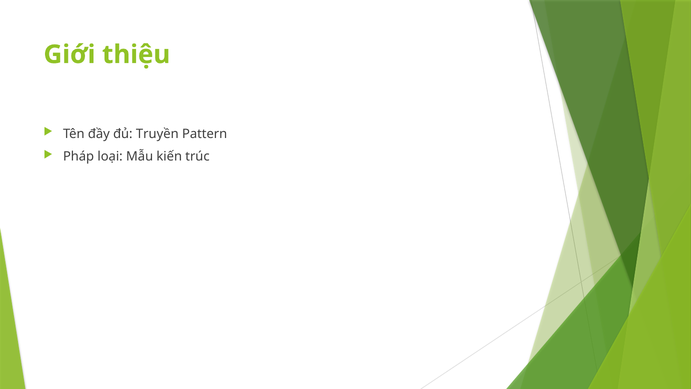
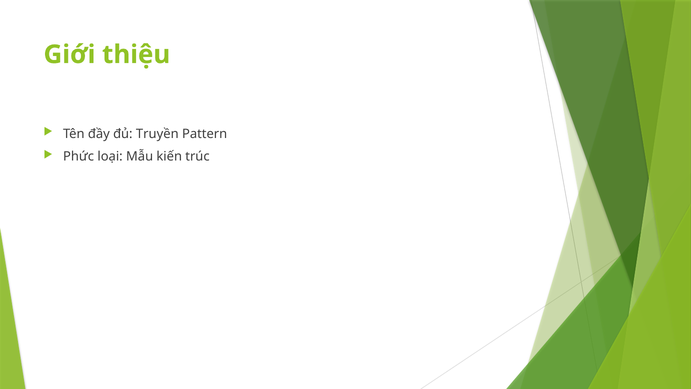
Pháp: Pháp -> Phức
